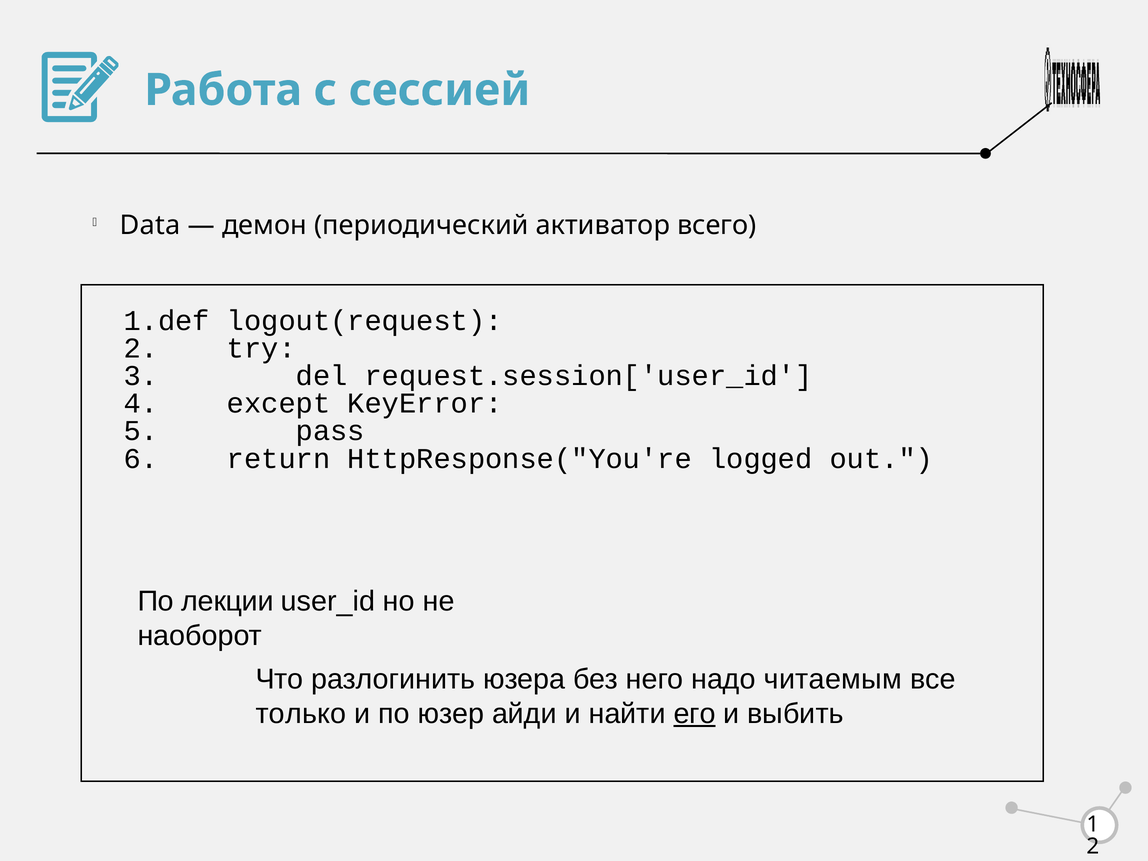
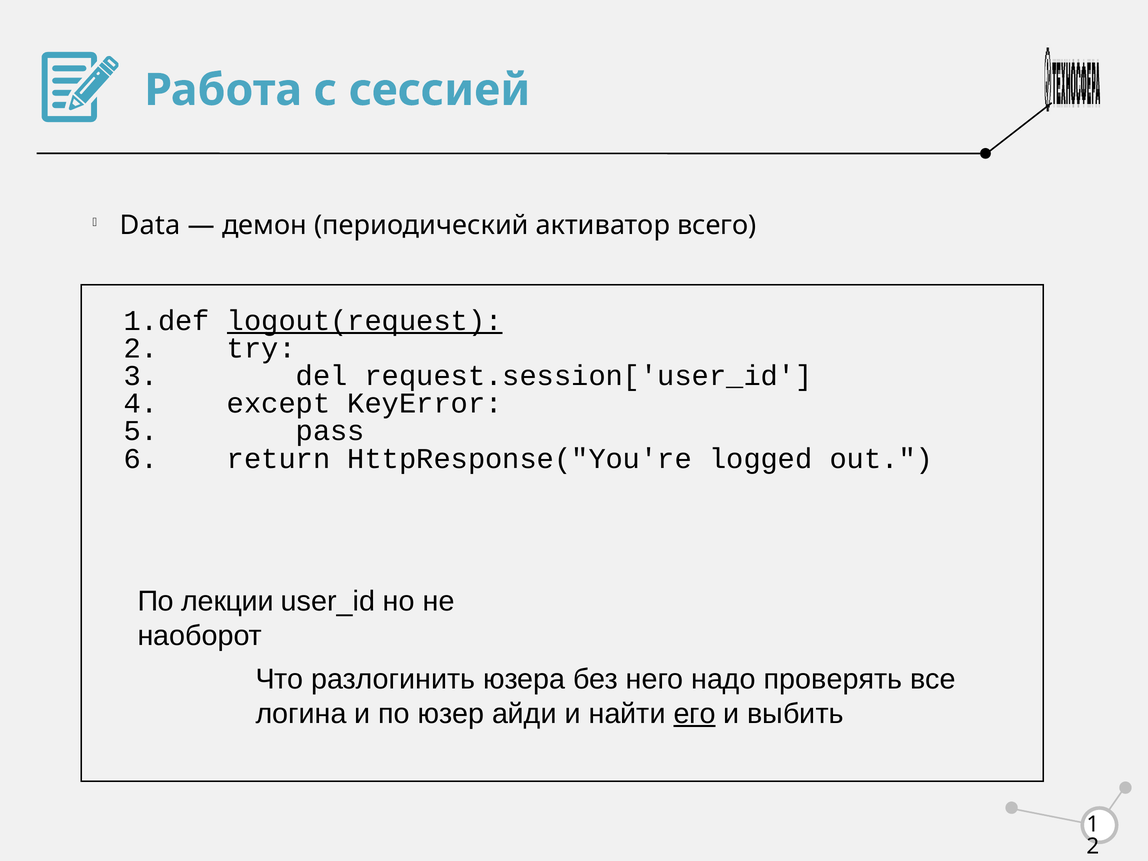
logout(request underline: none -> present
читаемым: читаемым -> проверять
только: только -> логина
